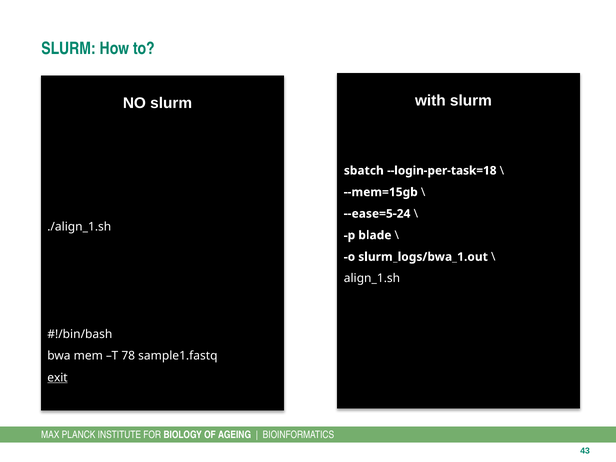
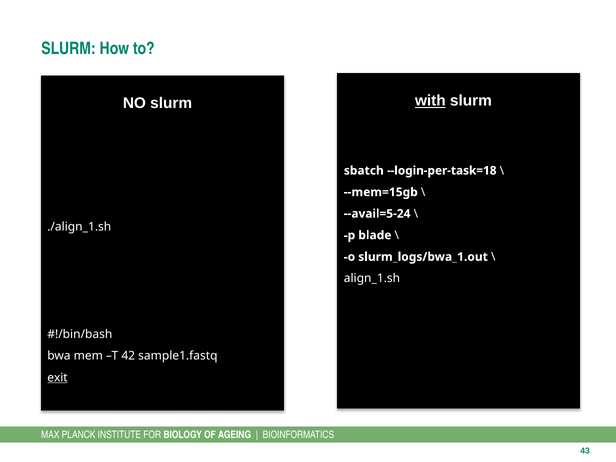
with underline: none -> present
--ease=5-24: --ease=5-24 -> --avail=5-24
78: 78 -> 42
